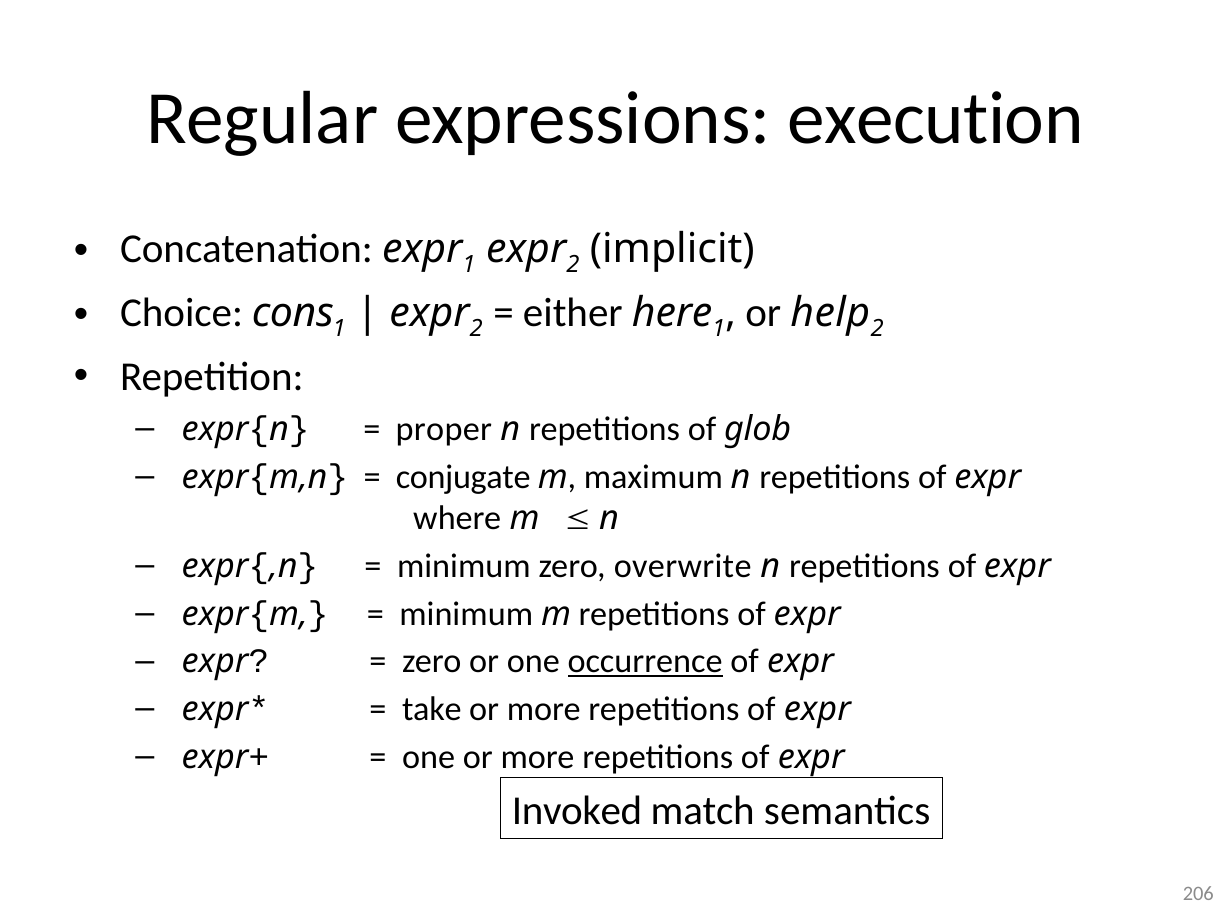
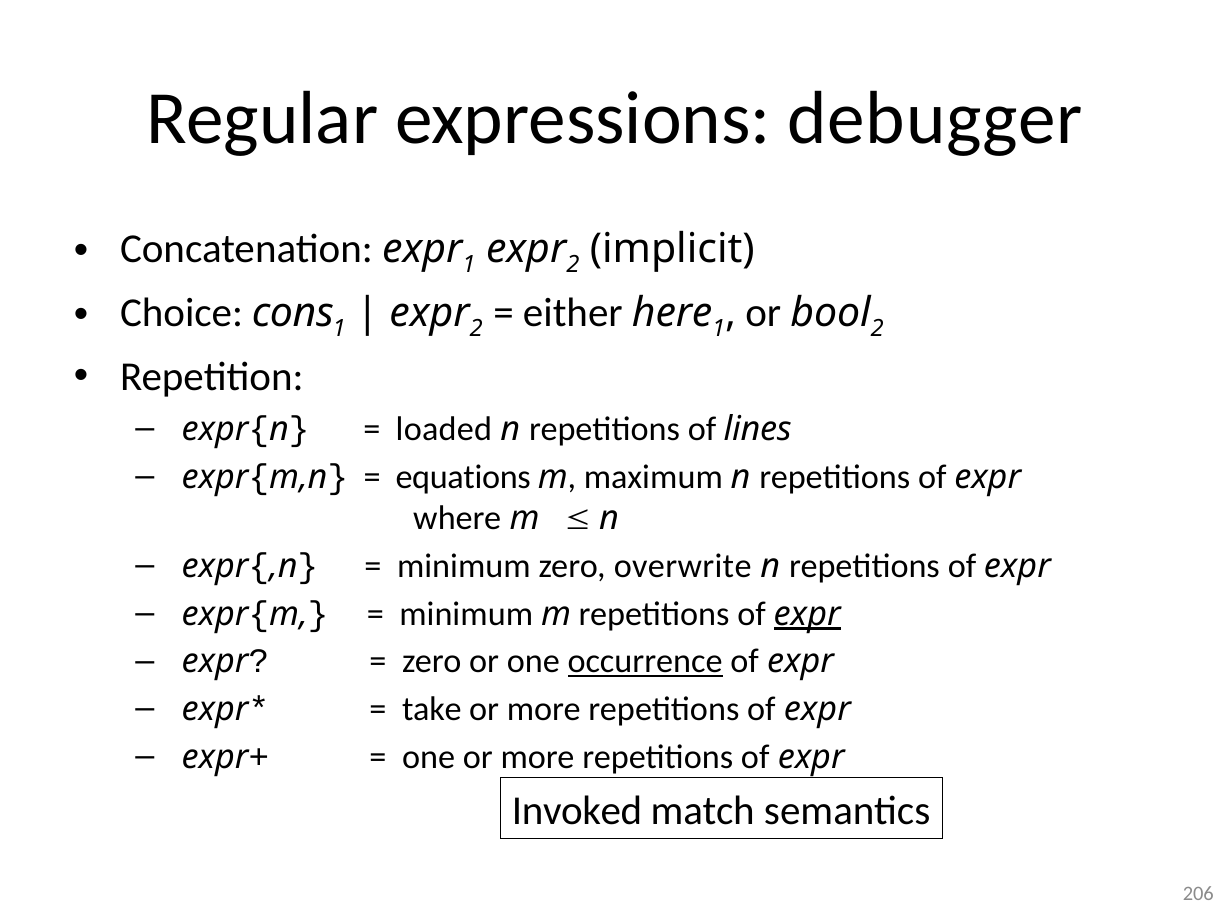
execution: execution -> debugger
help: help -> bool
proper: proper -> loaded
glob: glob -> lines
conjugate: conjugate -> equations
expr at (807, 614) underline: none -> present
